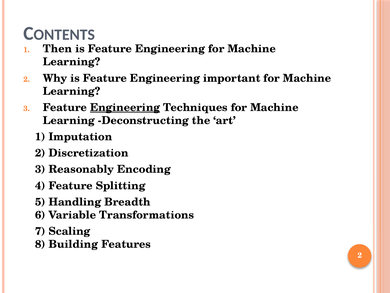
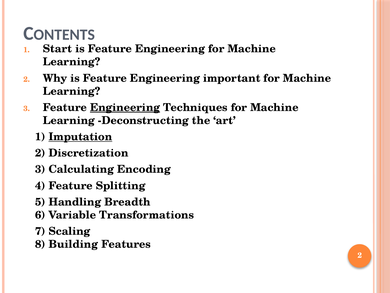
Then: Then -> Start
Imputation underline: none -> present
Reasonably: Reasonably -> Calculating
